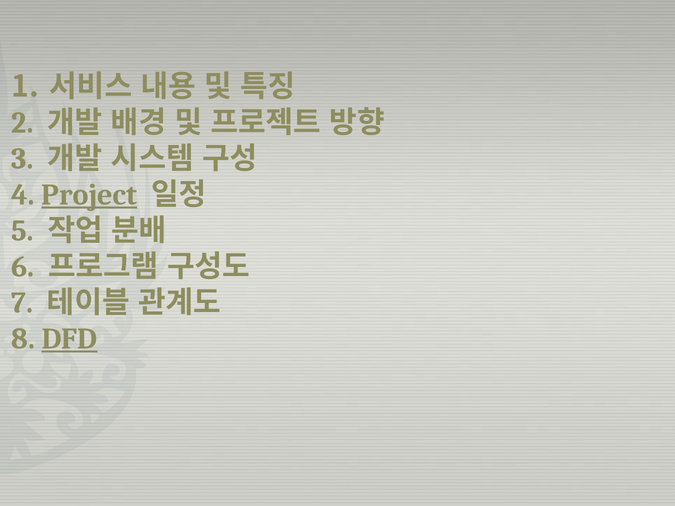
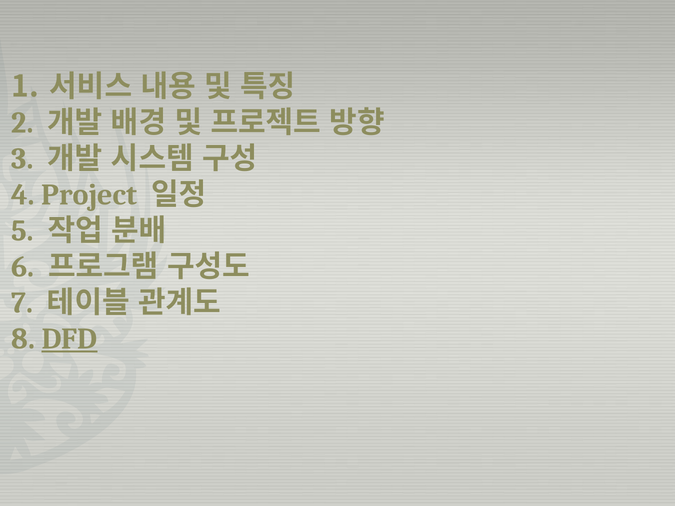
Project underline: present -> none
